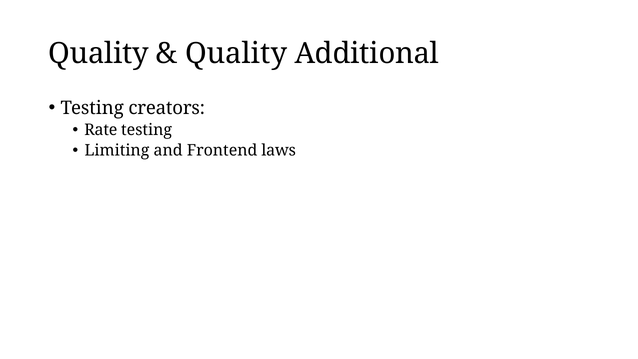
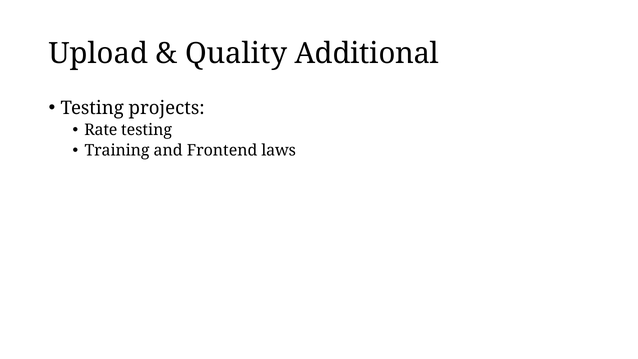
Quality at (99, 54): Quality -> Upload
creators: creators -> projects
Limiting: Limiting -> Training
